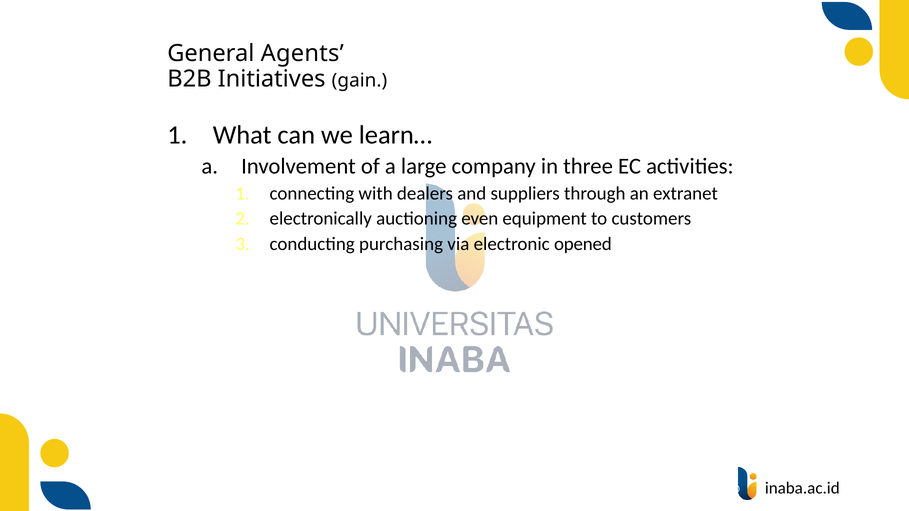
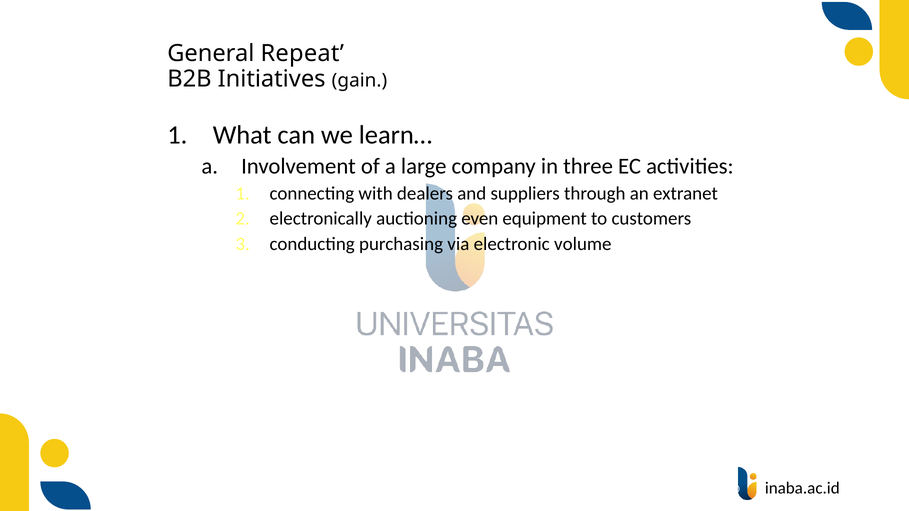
Agents: Agents -> Repeat
opened: opened -> volume
